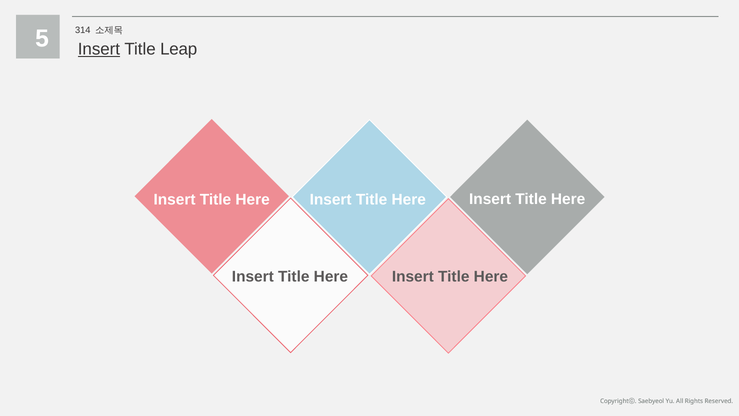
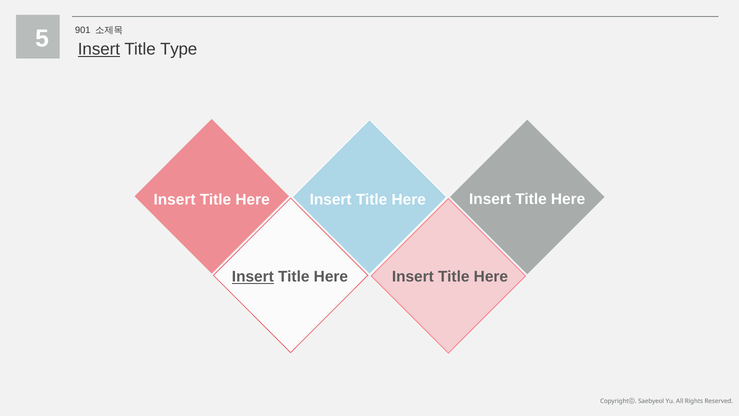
314: 314 -> 901
Leap: Leap -> Type
Insert at (253, 277) underline: none -> present
